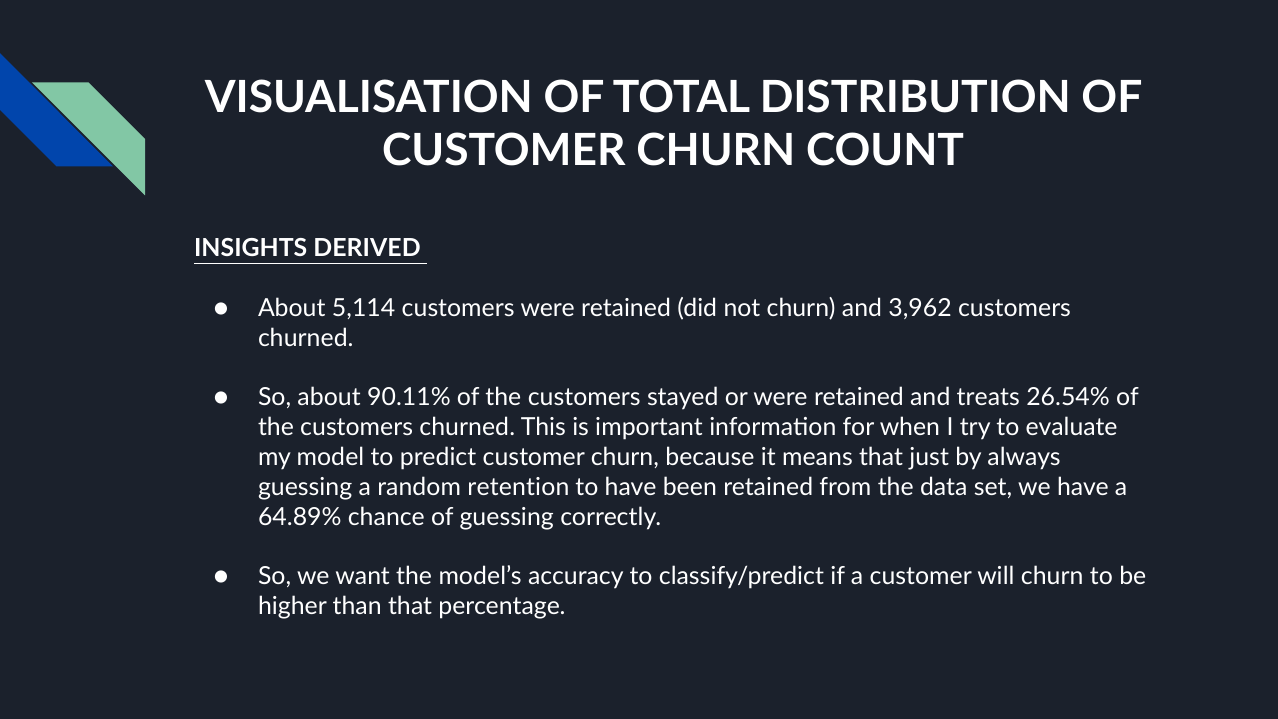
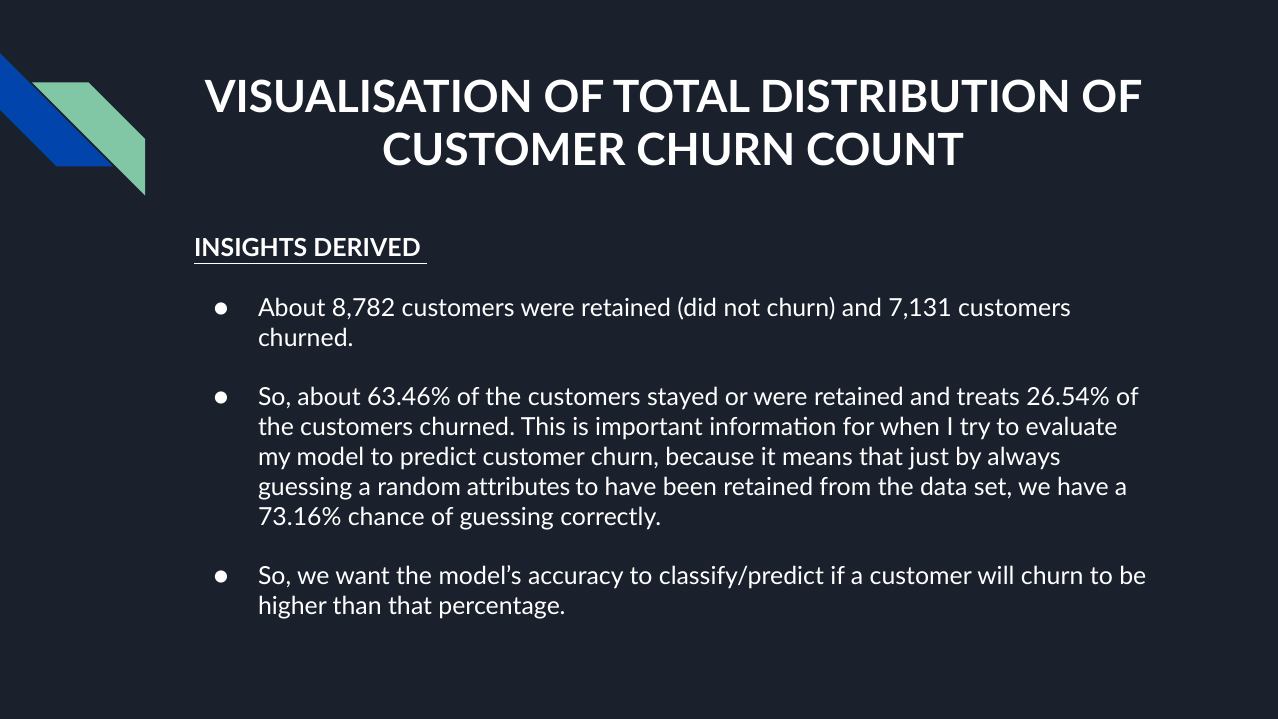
5,114: 5,114 -> 8,782
3,962: 3,962 -> 7,131
90.11%: 90.11% -> 63.46%
retention: retention -> attributes
64.89%: 64.89% -> 73.16%
